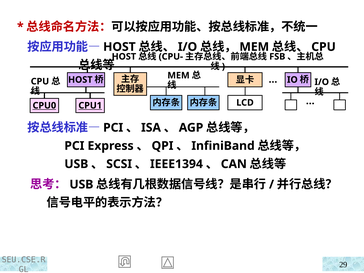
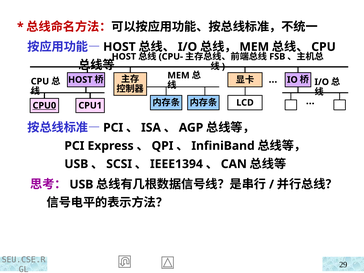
CPU1 underline: present -> none
